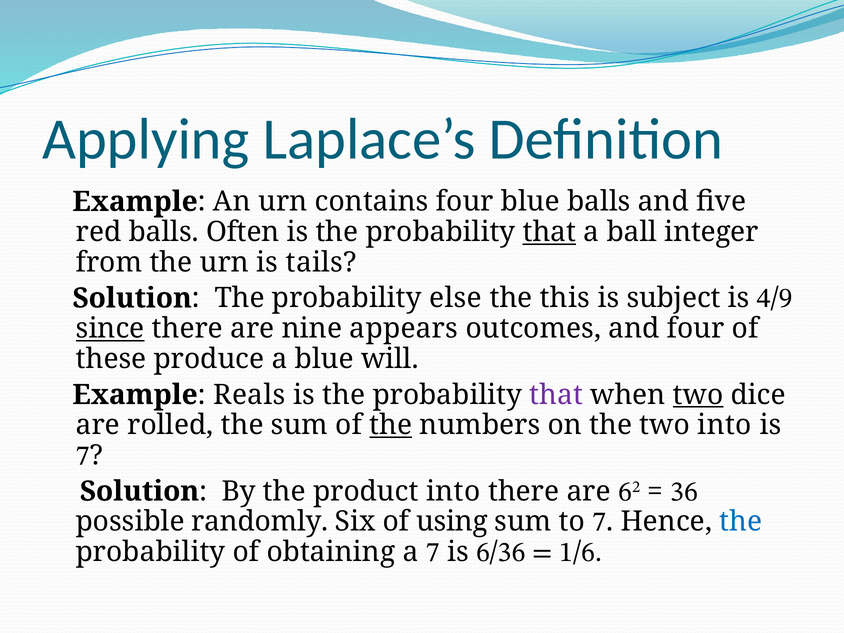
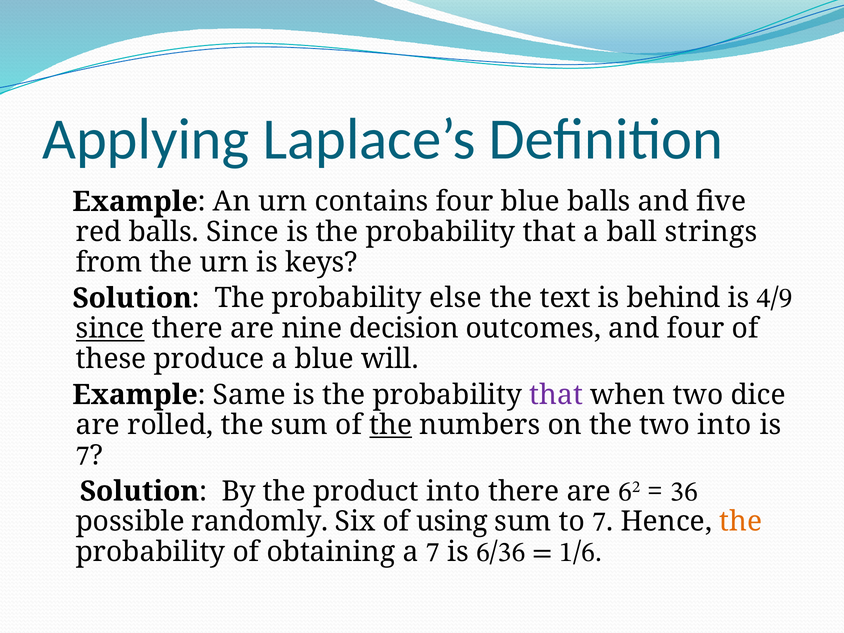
balls Often: Often -> Since
that at (549, 232) underline: present -> none
integer: integer -> strings
tails: tails -> keys
this: this -> text
subject: subject -> behind
appears: appears -> decision
Reals: Reals -> Same
two at (698, 395) underline: present -> none
the at (741, 522) colour: blue -> orange
